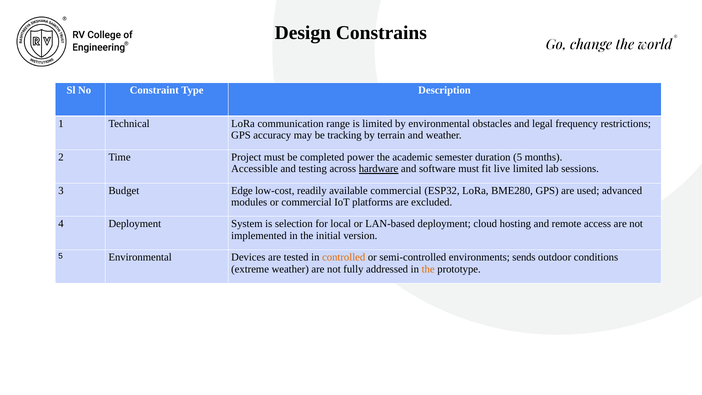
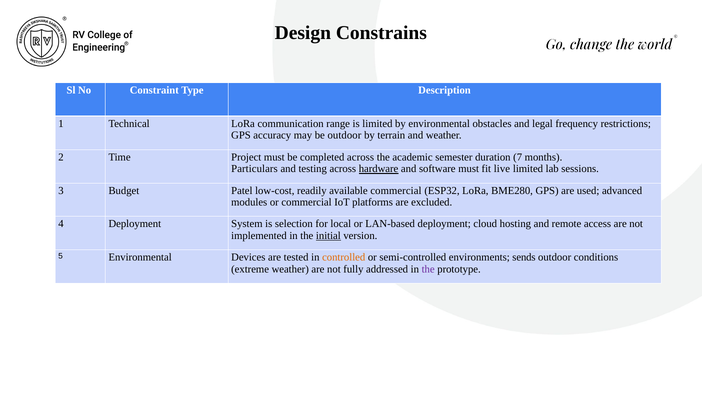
be tracking: tracking -> outdoor
completed power: power -> across
duration 5: 5 -> 7
Accessible: Accessible -> Particulars
Edge: Edge -> Patel
initial underline: none -> present
the at (428, 269) colour: orange -> purple
